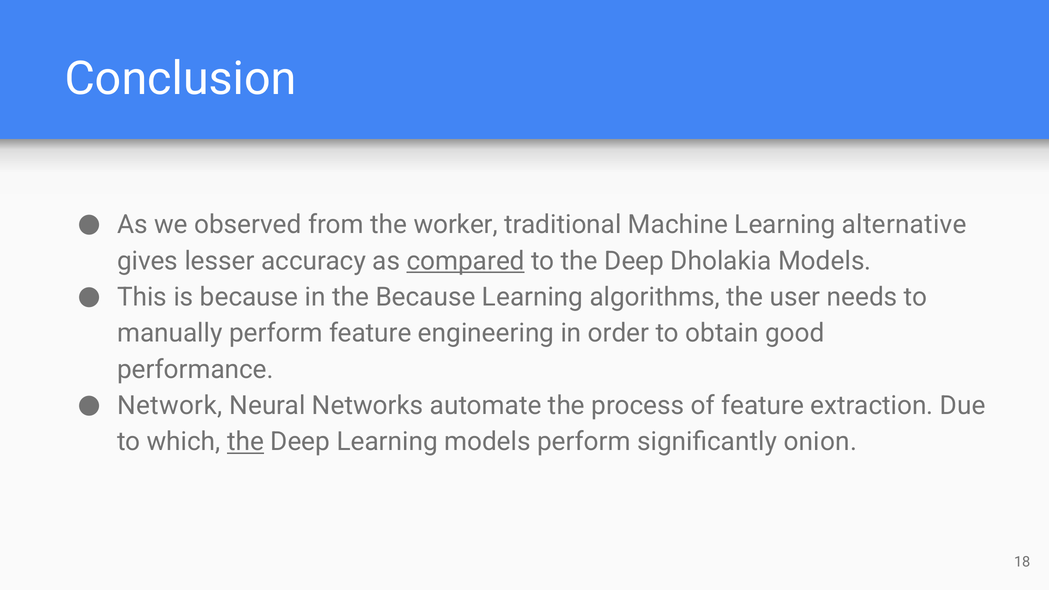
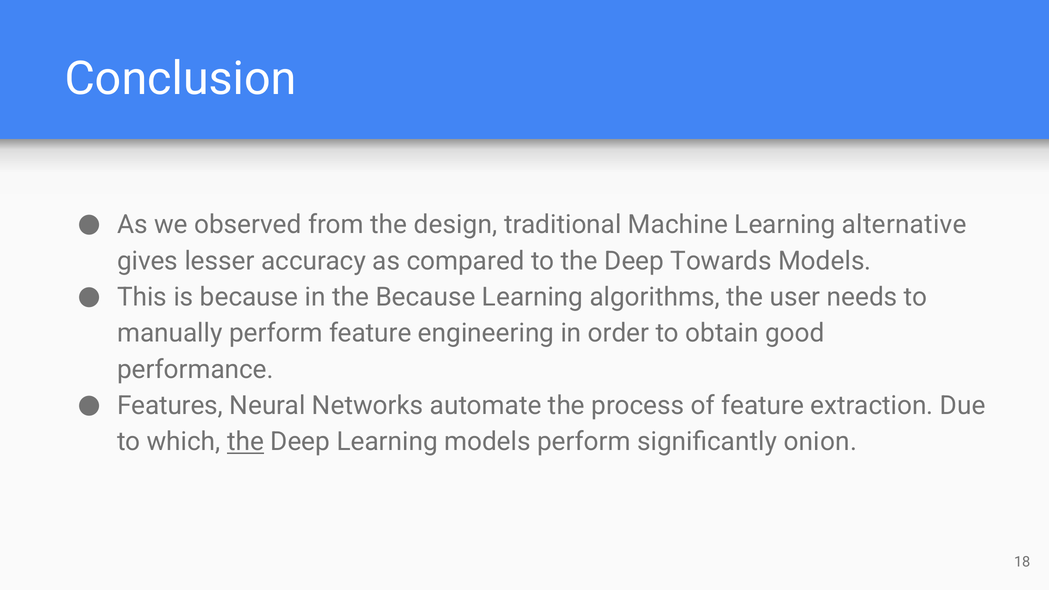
worker: worker -> design
compared underline: present -> none
Dholakia: Dholakia -> Towards
Network: Network -> Features
